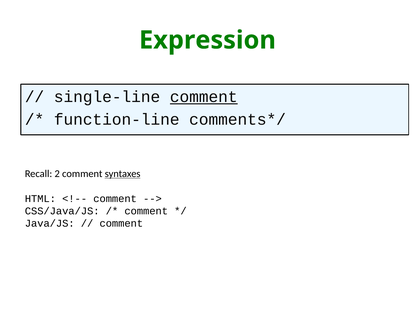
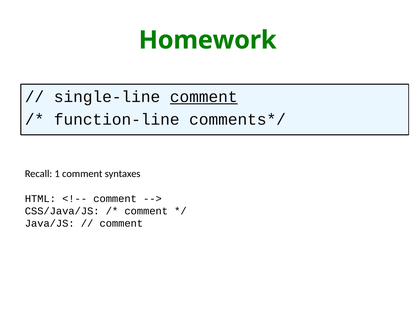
Expression: Expression -> Homework
2: 2 -> 1
syntaxes underline: present -> none
